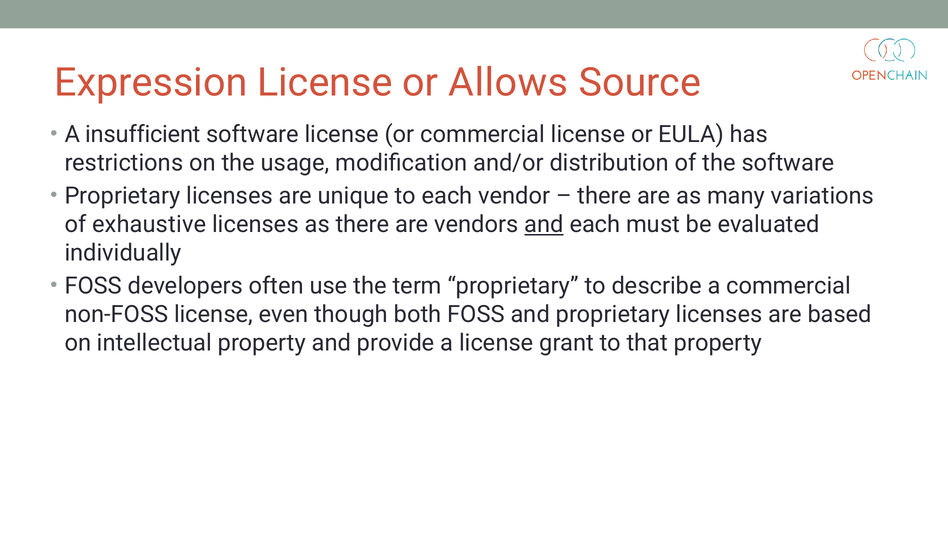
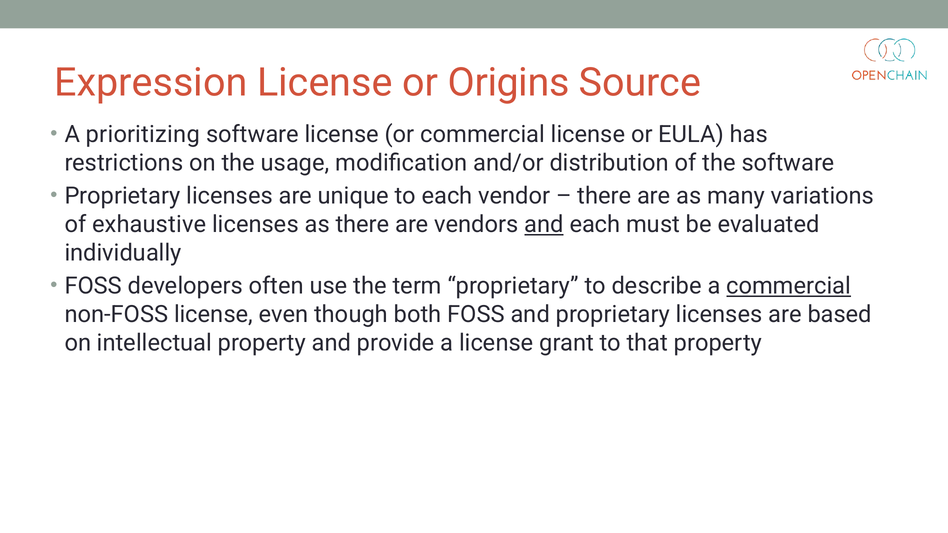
Allows: Allows -> Origins
insufficient: insufficient -> prioritizing
commercial at (789, 286) underline: none -> present
